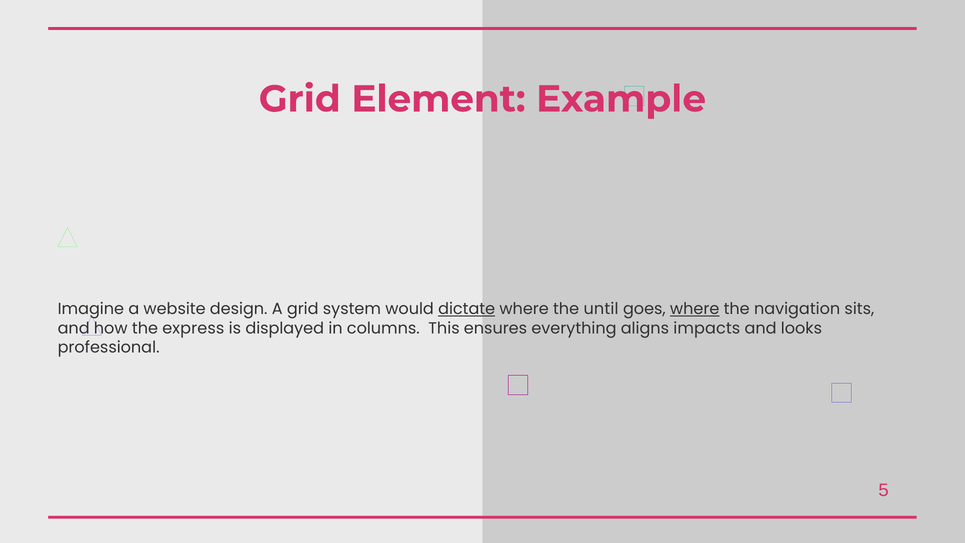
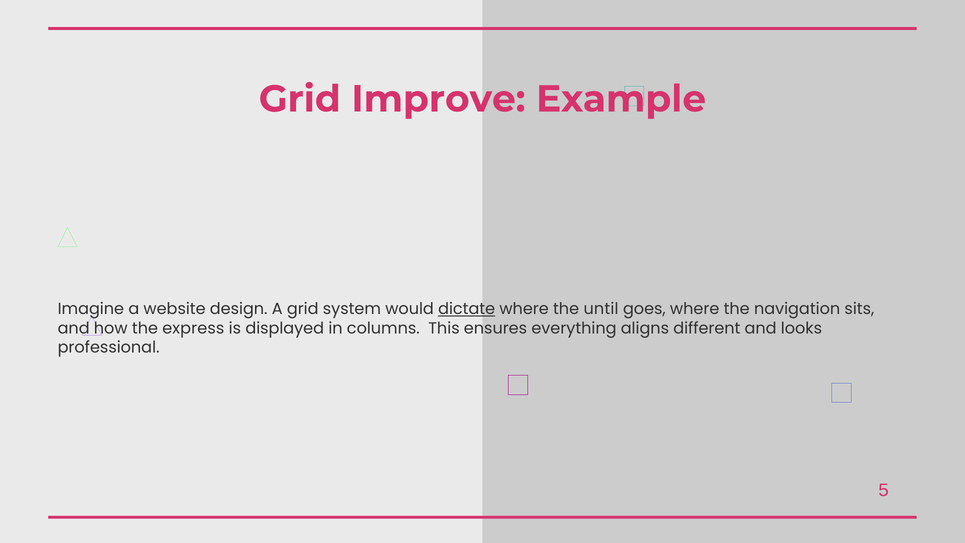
Element: Element -> Improve
where at (695, 309) underline: present -> none
impacts: impacts -> different
